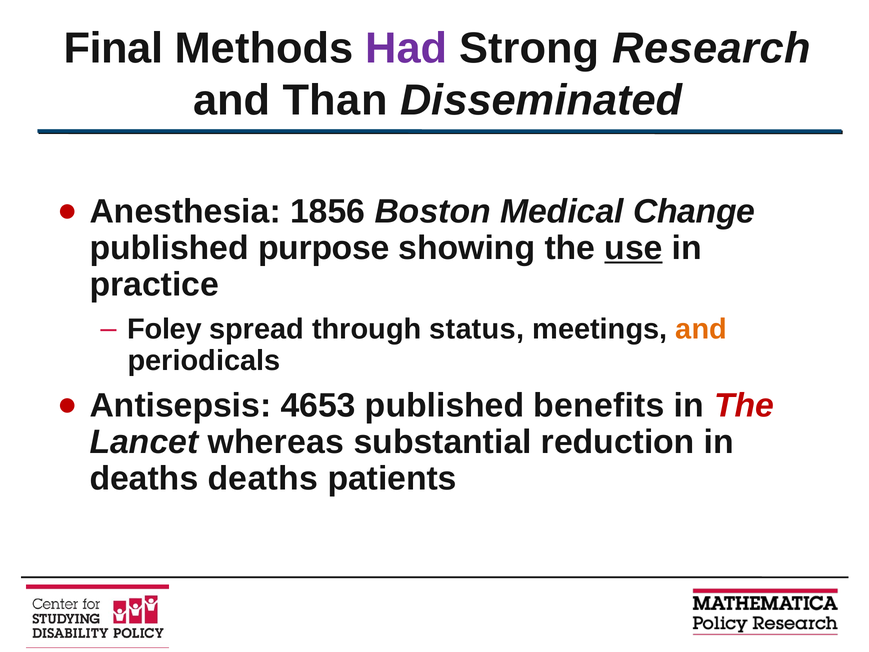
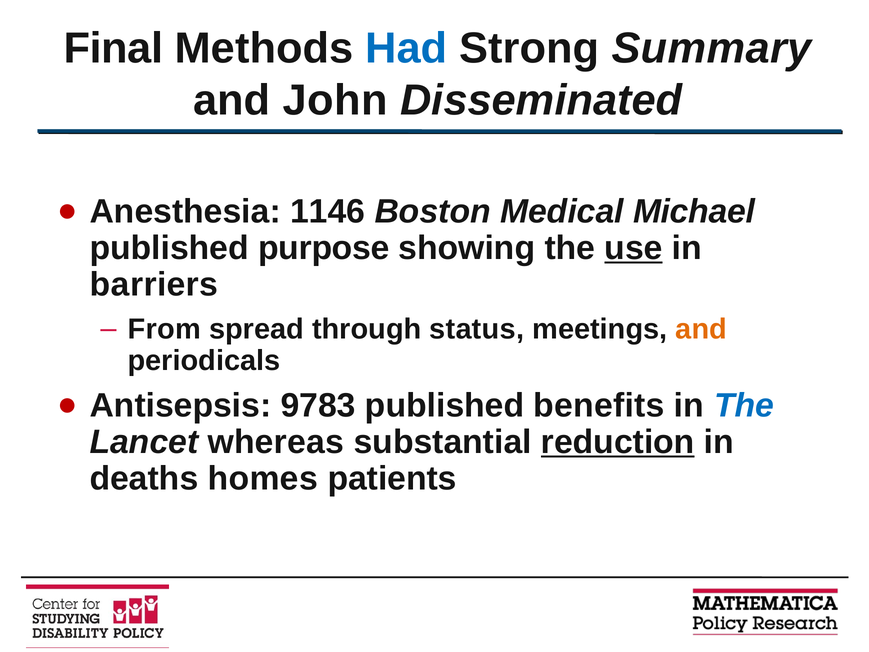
Had colour: purple -> blue
Research: Research -> Summary
Than: Than -> John
1856: 1856 -> 1146
Change: Change -> Michael
practice: practice -> barriers
Foley: Foley -> From
4653: 4653 -> 9783
The at (744, 405) colour: red -> blue
reduction underline: none -> present
deaths deaths: deaths -> homes
